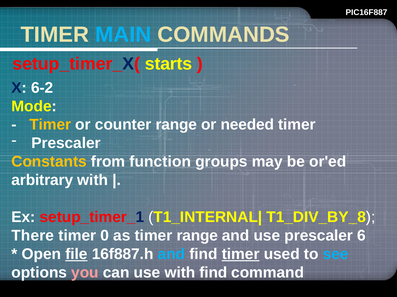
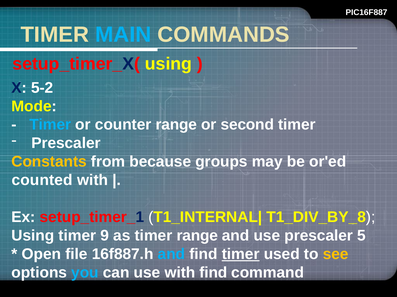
setup_timer_X( starts: starts -> using
6-2: 6-2 -> 5-2
Timer at (50, 125) colour: yellow -> light blue
needed: needed -> second
function: function -> because
arbitrary: arbitrary -> counted
There at (33, 236): There -> Using
0: 0 -> 9
6: 6 -> 5
file underline: present -> none
see colour: light blue -> yellow
you colour: pink -> light blue
